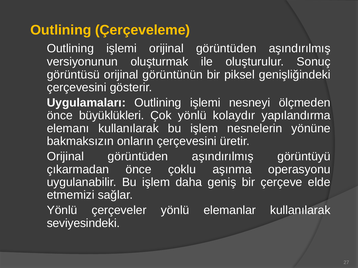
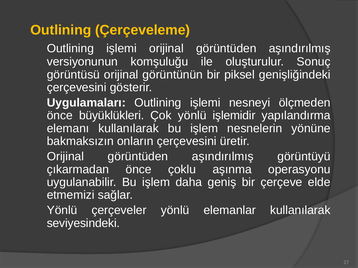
oluşturmak: oluşturmak -> komşuluğu
kolaydır: kolaydır -> işlemidir
